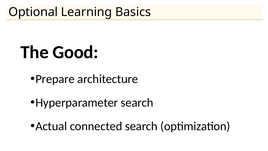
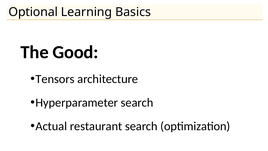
Prepare: Prepare -> Tensors
connected: connected -> restaurant
